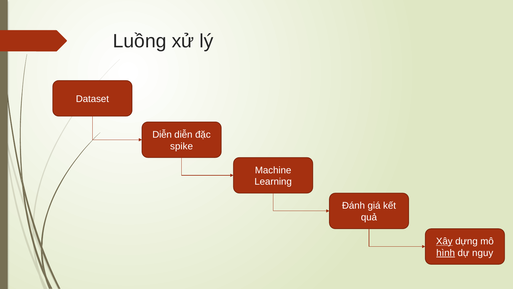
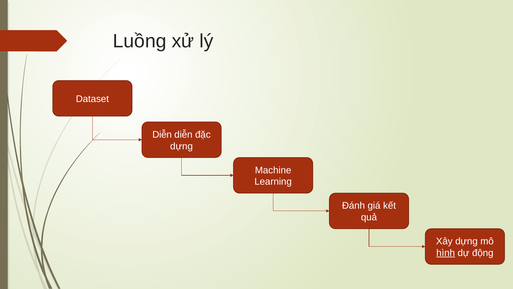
spike at (182, 146): spike -> dựng
Xây underline: present -> none
nguy: nguy -> động
